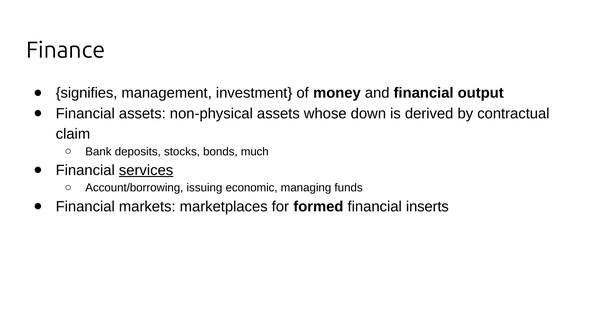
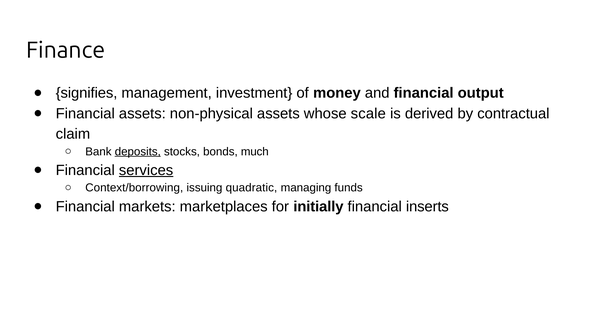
down: down -> scale
deposits underline: none -> present
Account/borrowing: Account/borrowing -> Context/borrowing
economic: economic -> quadratic
formed: formed -> initially
